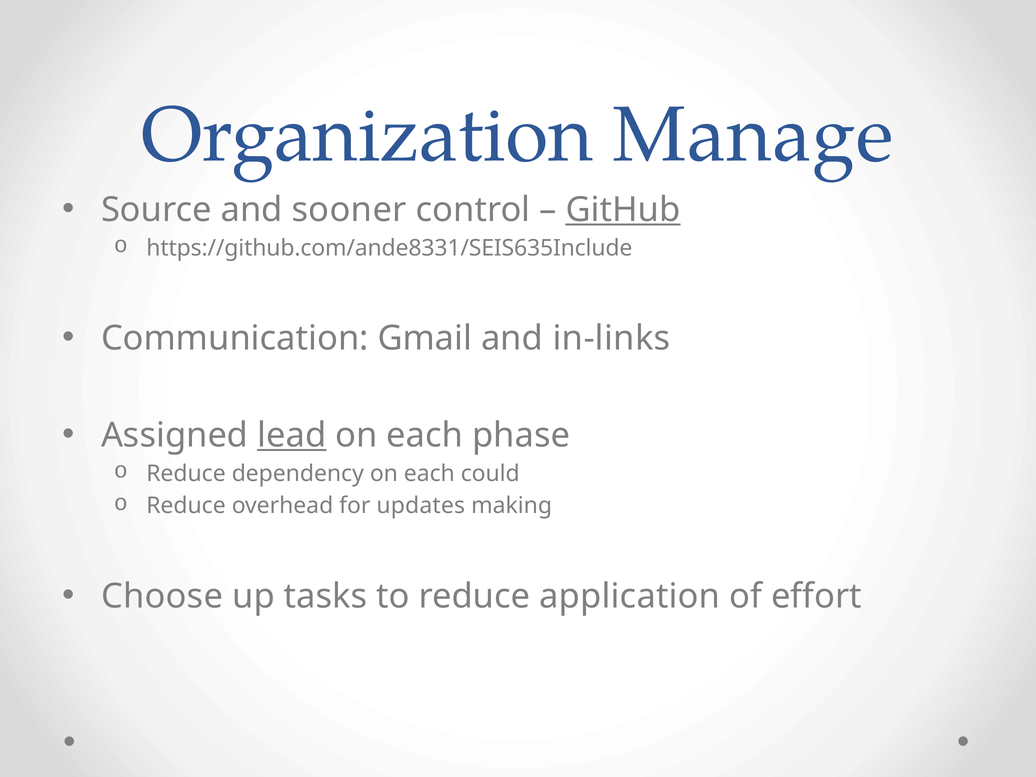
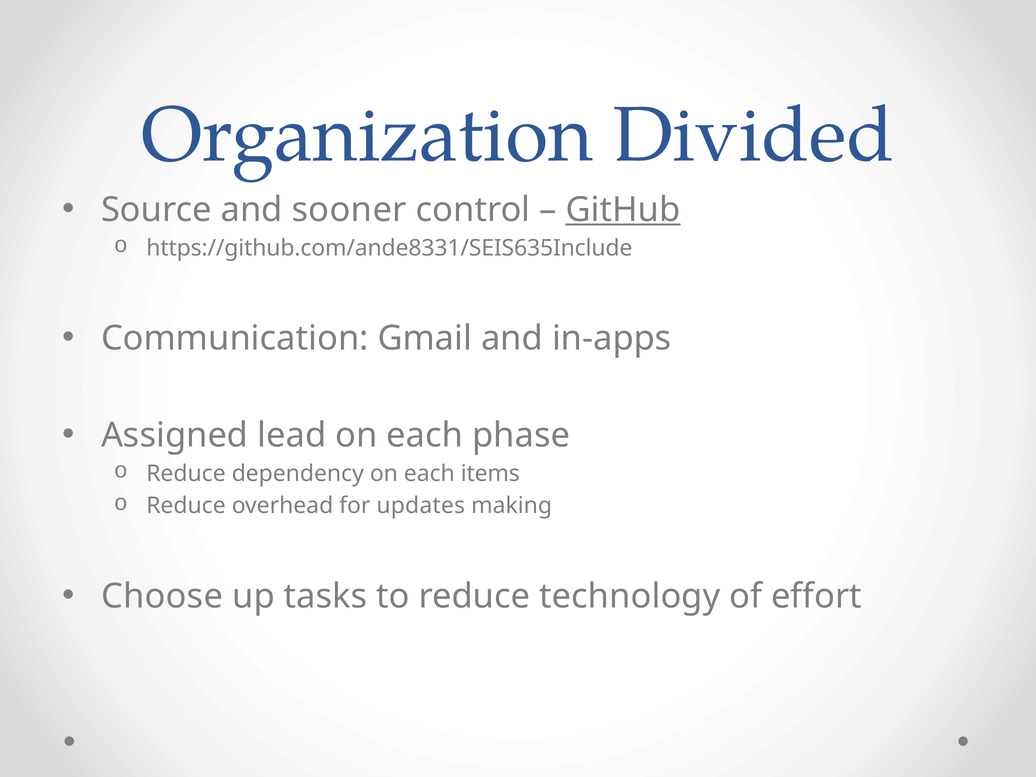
Manage: Manage -> Divided
in-links: in-links -> in-apps
lead underline: present -> none
could: could -> items
application: application -> technology
